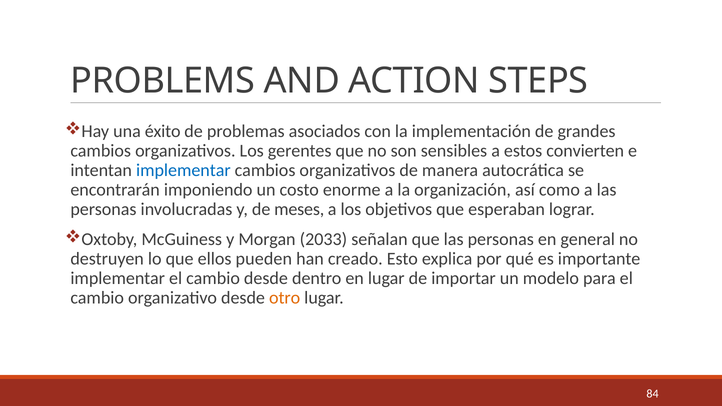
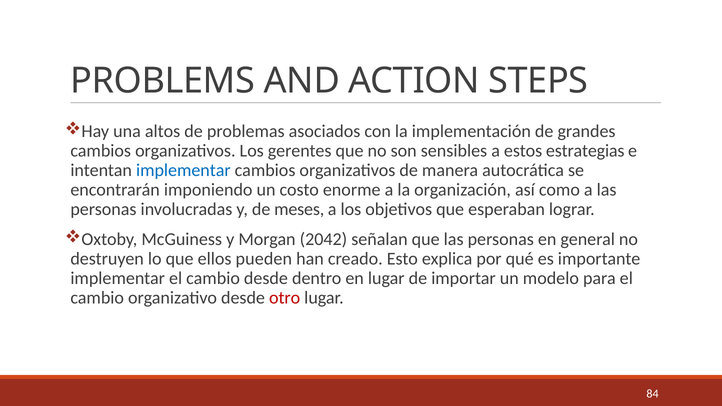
éxito: éxito -> altos
convierten: convierten -> estrategias
2033: 2033 -> 2042
otro colour: orange -> red
